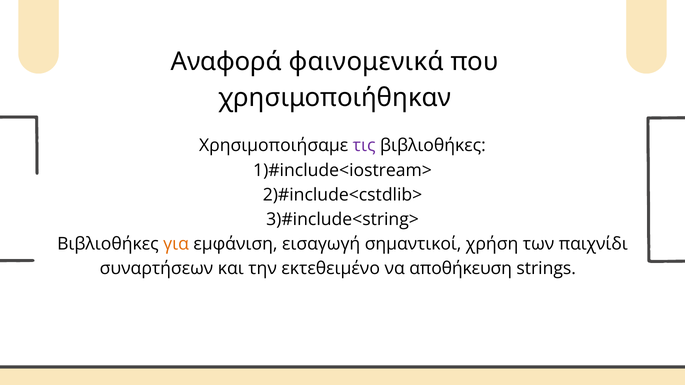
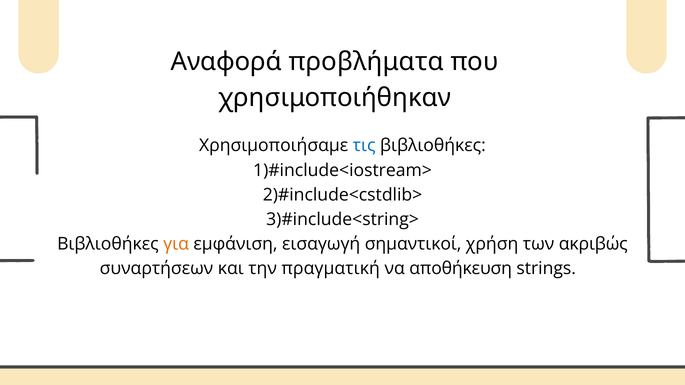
φαινομενικά: φαινομενικά -> προβλήματα
τις colour: purple -> blue
παιχνίδι: παιχνίδι -> ακριβώς
εκτεθειμένο: εκτεθειμένο -> πραγματική
